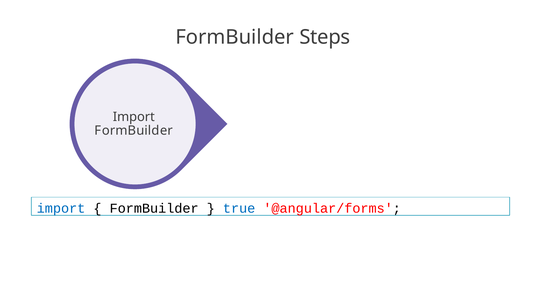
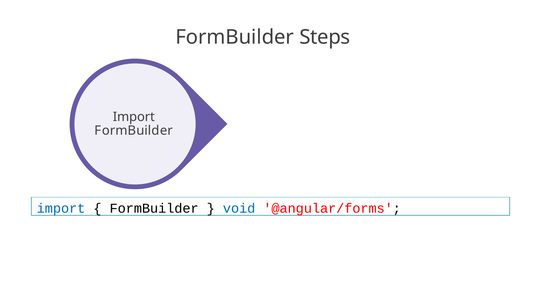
true: true -> void
